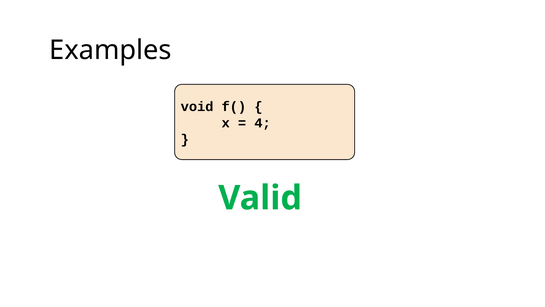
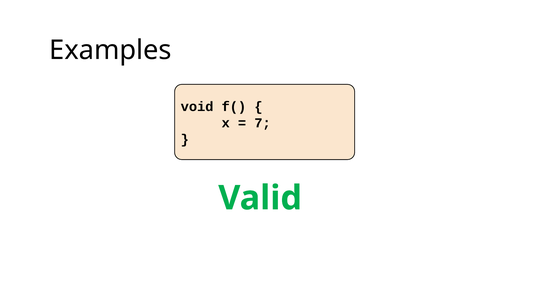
4: 4 -> 7
